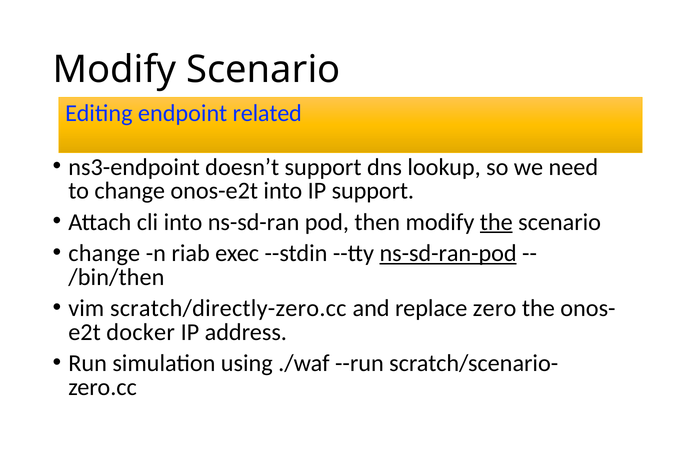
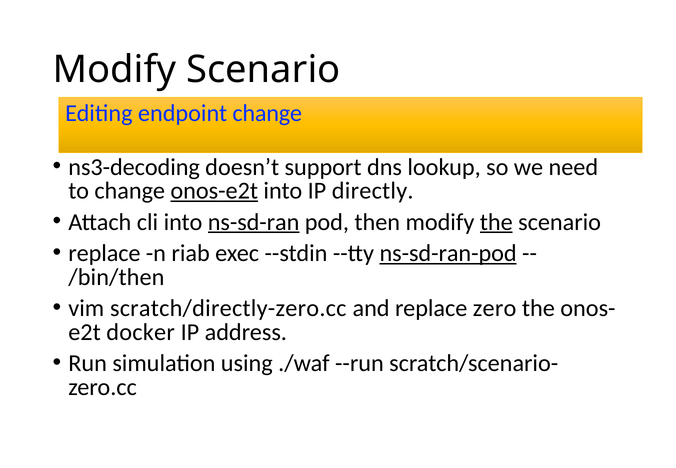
endpoint related: related -> change
ns3-endpoint: ns3-endpoint -> ns3-decoding
onos-e2t underline: none -> present
IP support: support -> directly
ns-sd-ran underline: none -> present
change at (104, 253): change -> replace
